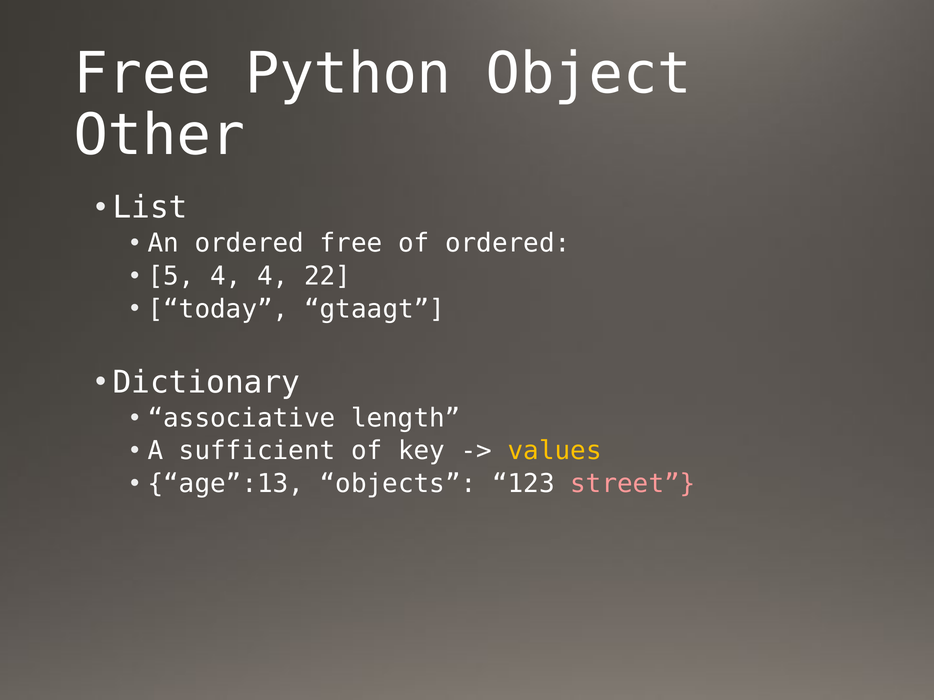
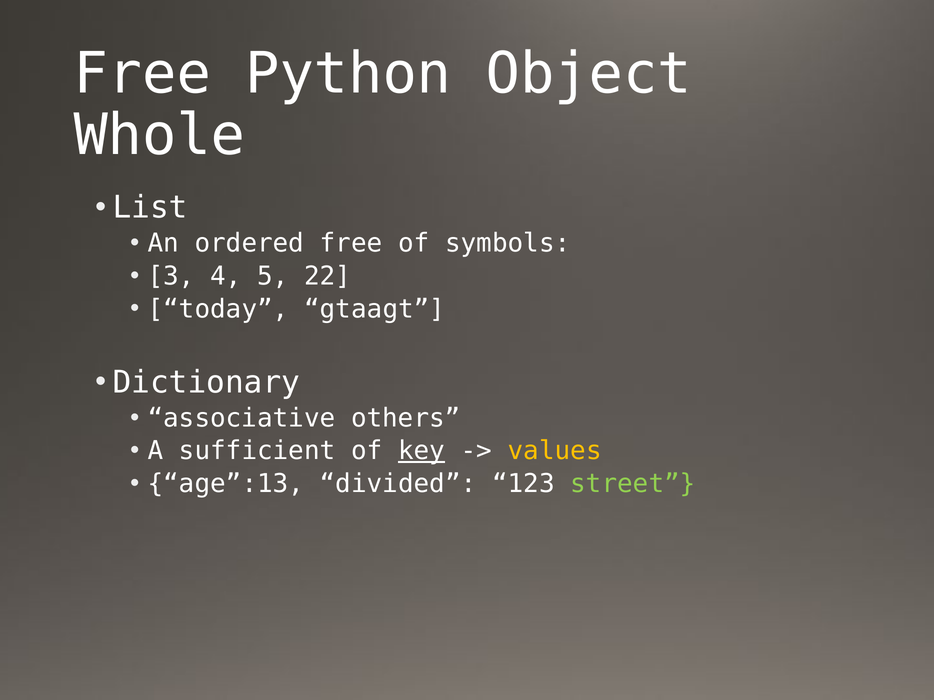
Other: Other -> Whole
of ordered: ordered -> symbols
5: 5 -> 3
4 4: 4 -> 5
length: length -> others
key underline: none -> present
objects: objects -> divided
street colour: pink -> light green
